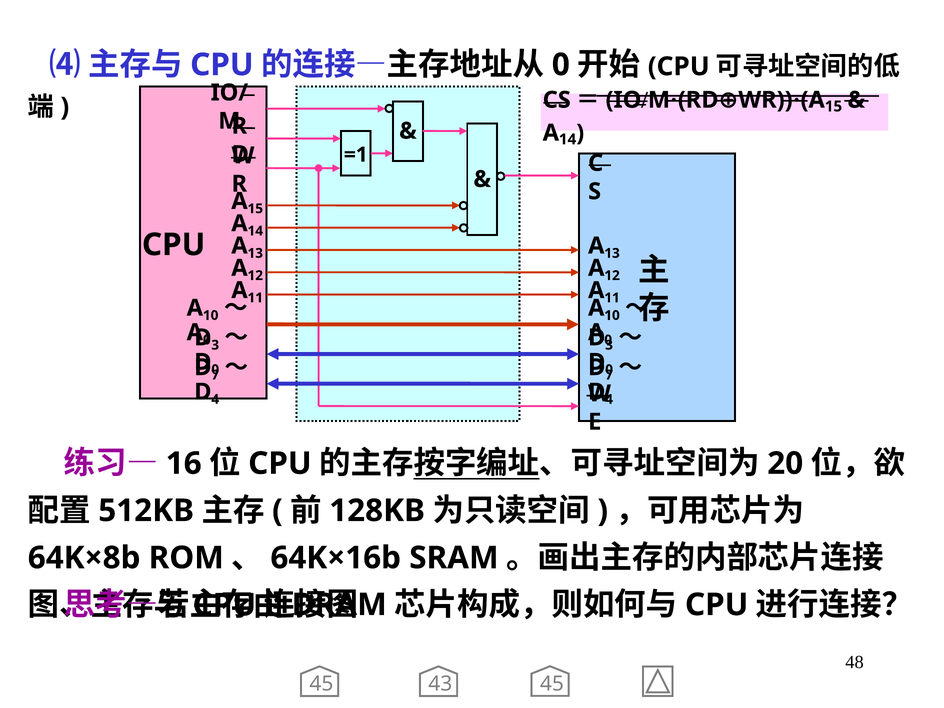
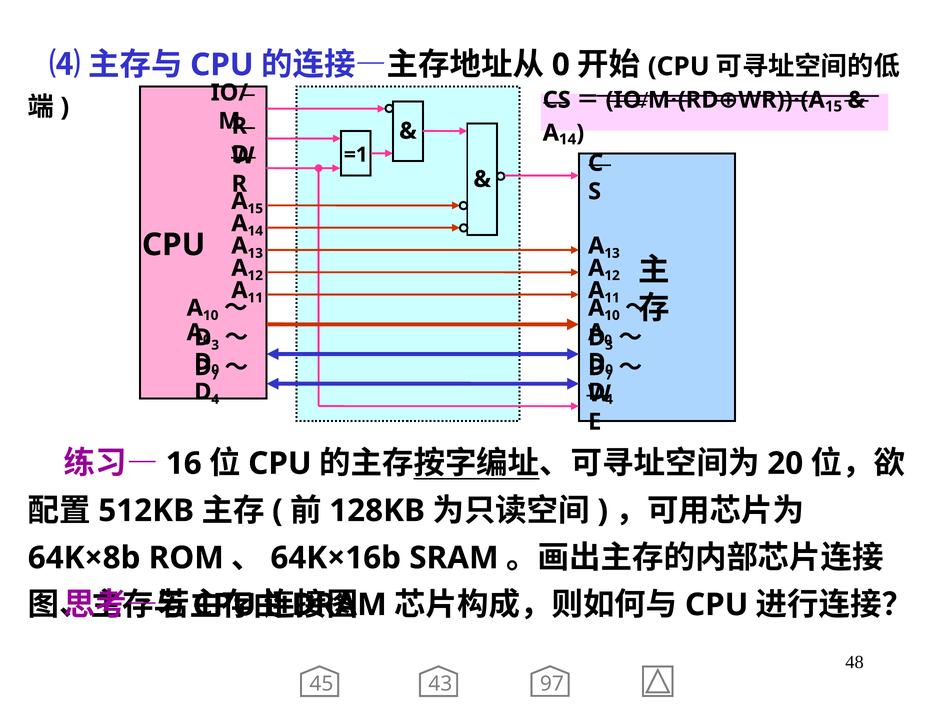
45 45: 45 -> 97
